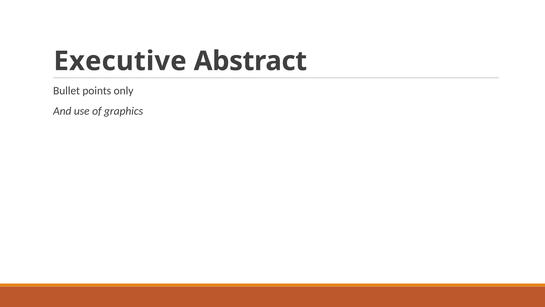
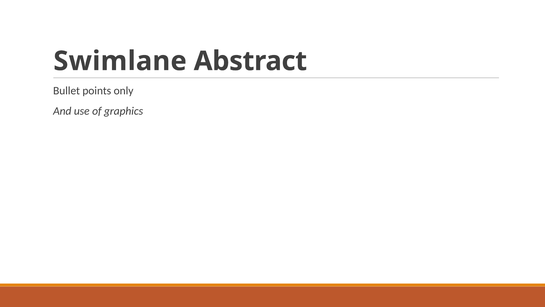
Executive: Executive -> Swimlane
